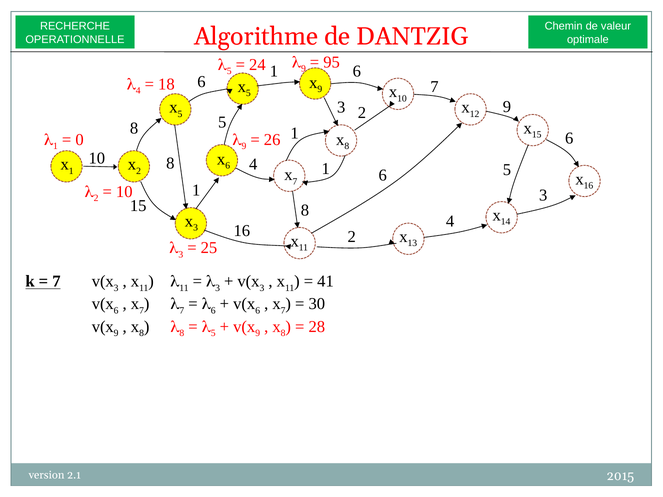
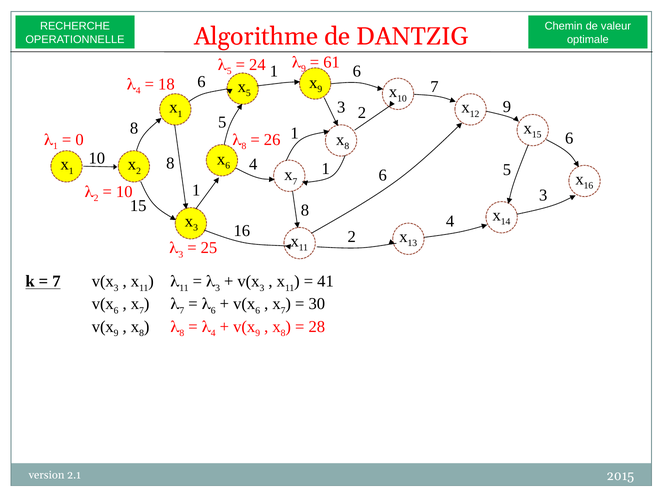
95: 95 -> 61
5 at (180, 114): 5 -> 1
9 at (244, 146): 9 -> 8
5 at (213, 333): 5 -> 4
